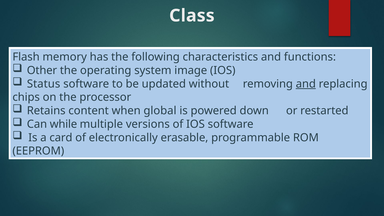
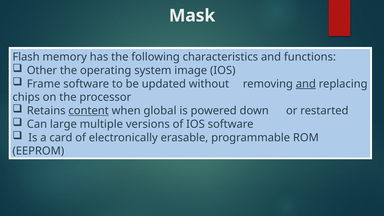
Class: Class -> Mask
Status: Status -> Frame
content underline: none -> present
while: while -> large
